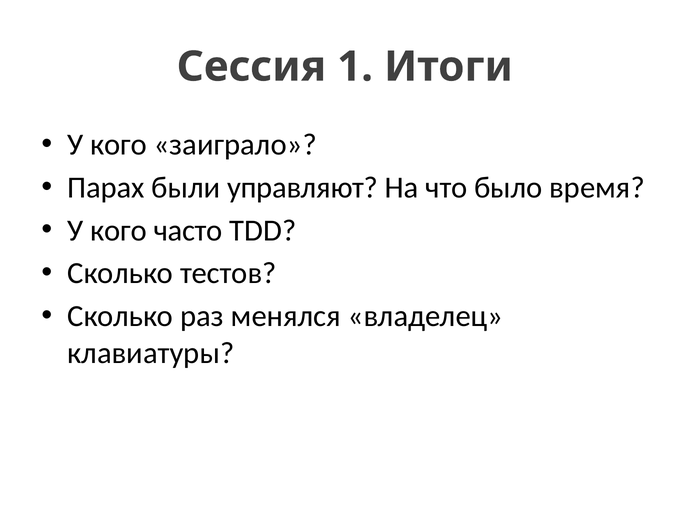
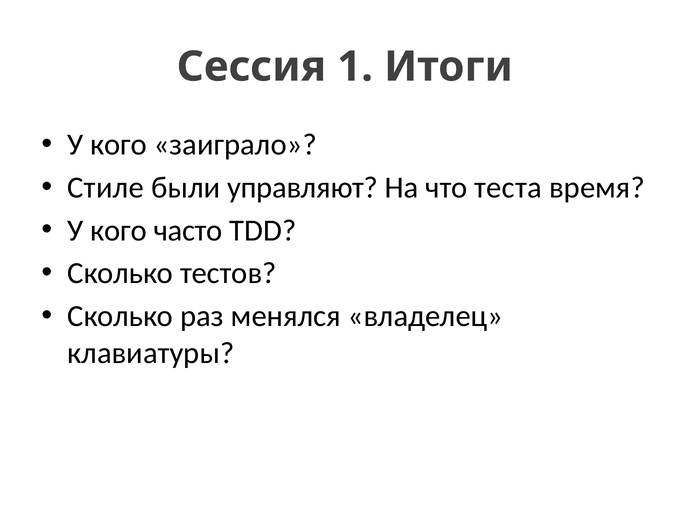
Парах: Парах -> Стиле
было: было -> теста
